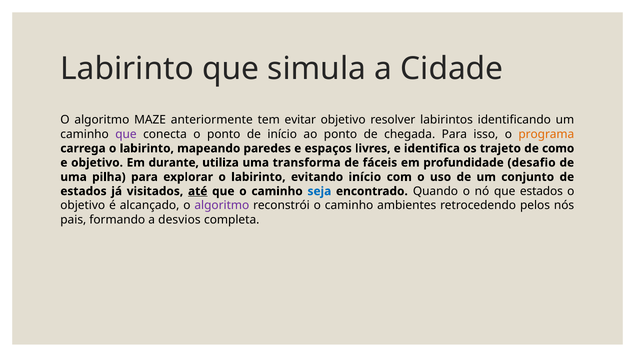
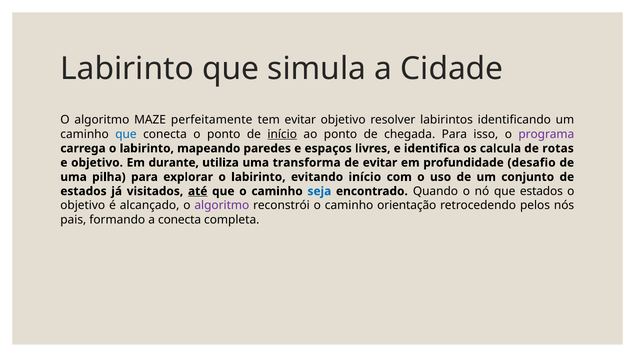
anteriormente: anteriormente -> perfeitamente
que at (126, 134) colour: purple -> blue
início at (282, 134) underline: none -> present
programa colour: orange -> purple
trajeto: trajeto -> calcula
como: como -> rotas
de fáceis: fáceis -> evitar
ambientes: ambientes -> orientação
a desvios: desvios -> conecta
